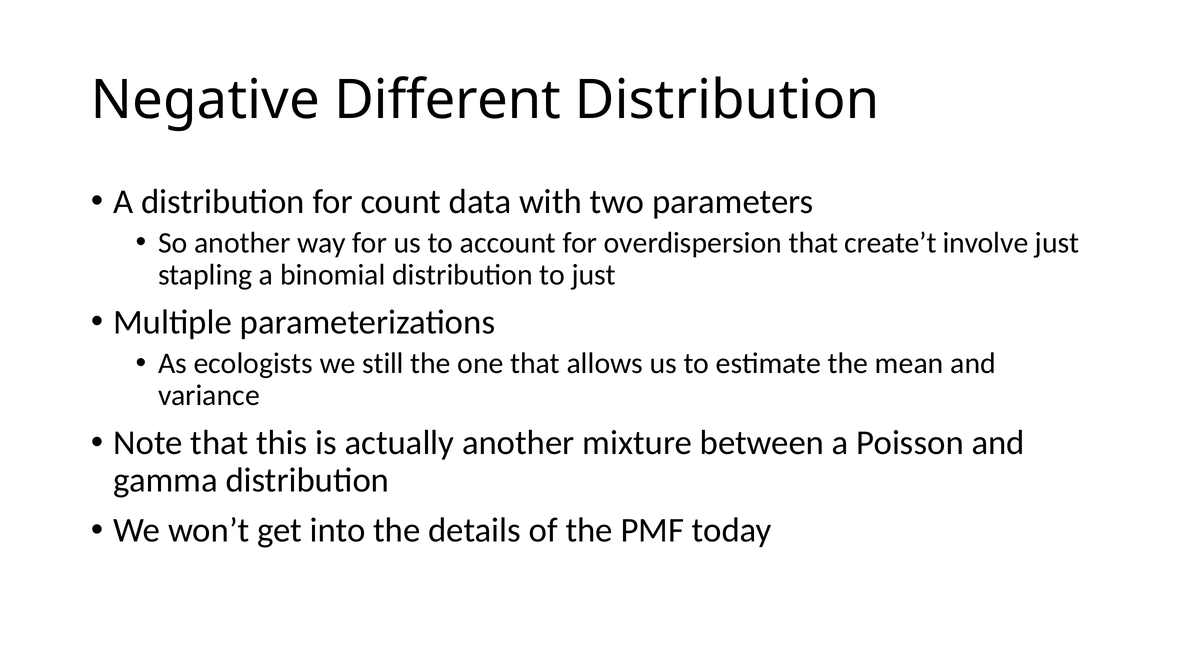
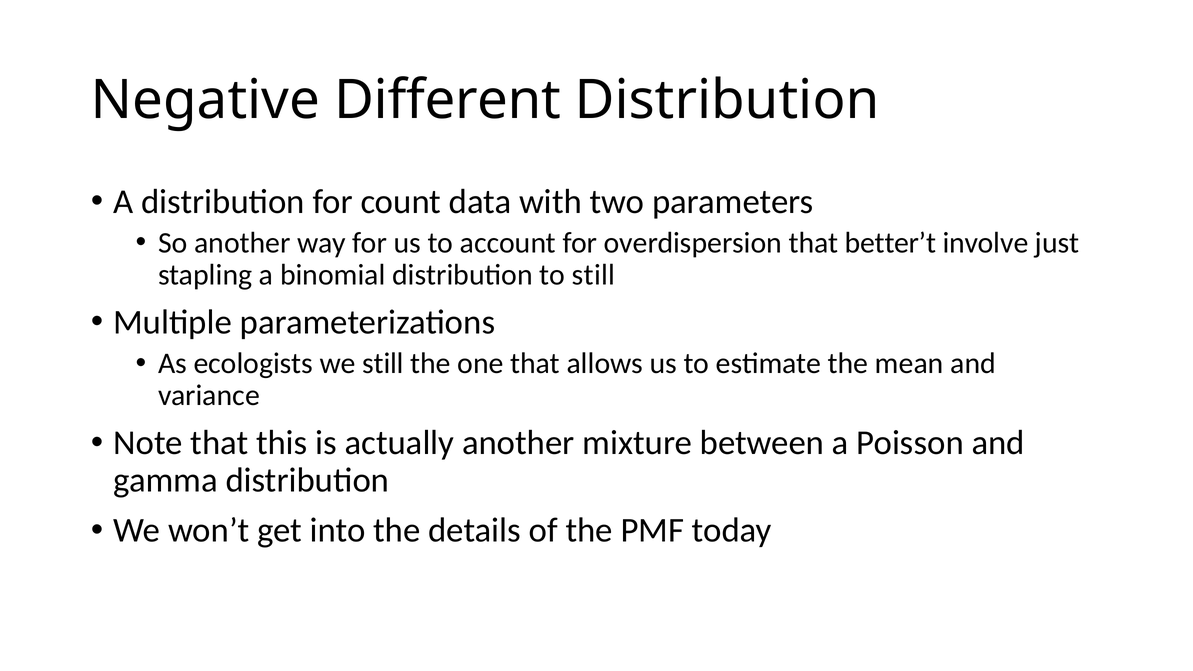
create’t: create’t -> better’t
to just: just -> still
